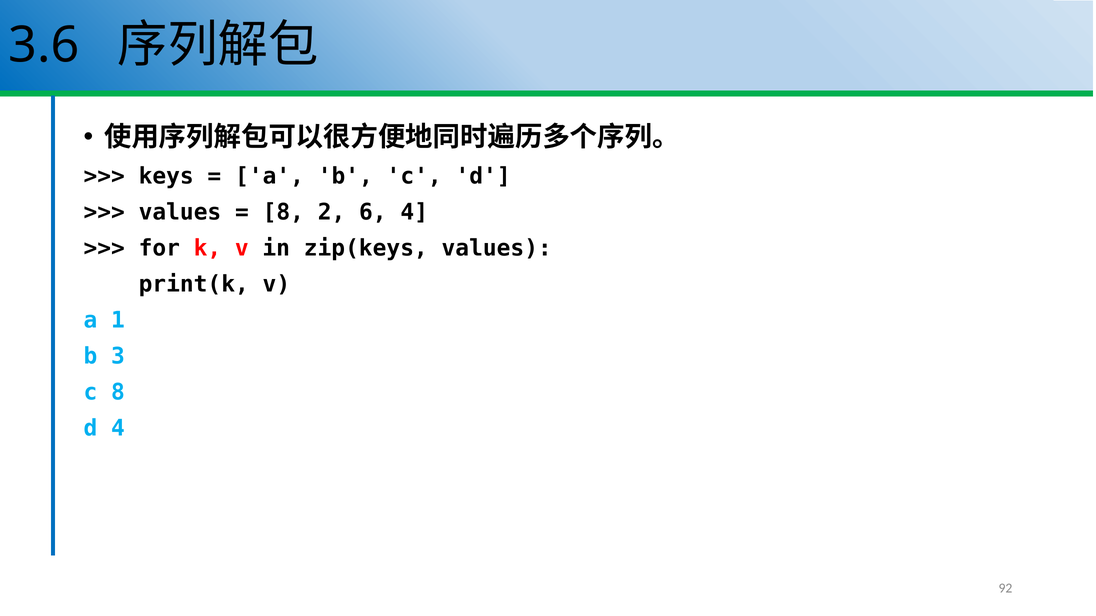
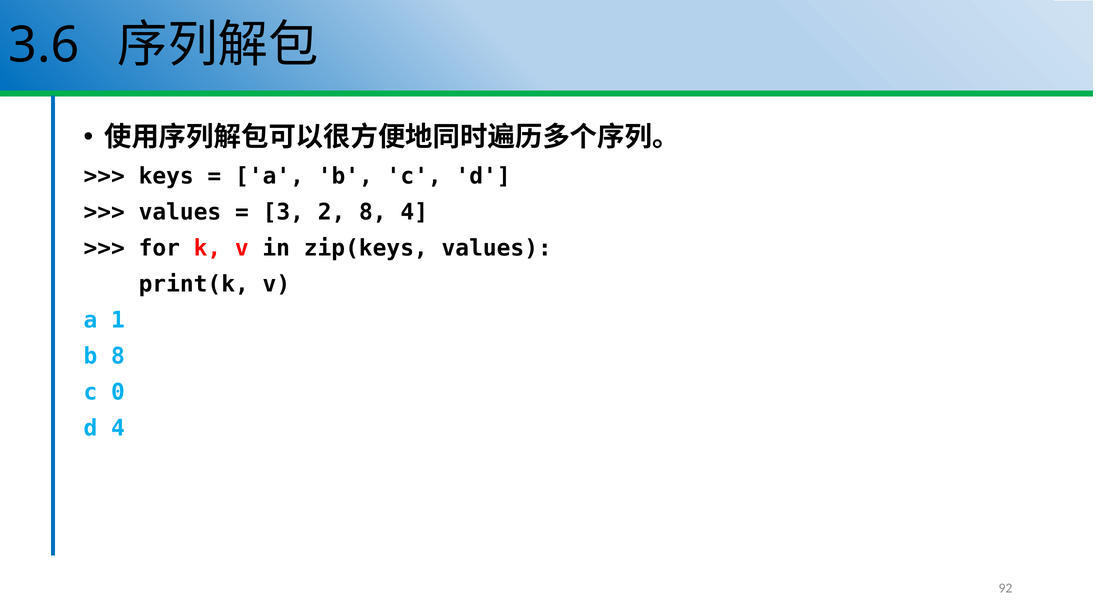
8 at (283, 212): 8 -> 3
2 6: 6 -> 8
b 3: 3 -> 8
c 8: 8 -> 0
